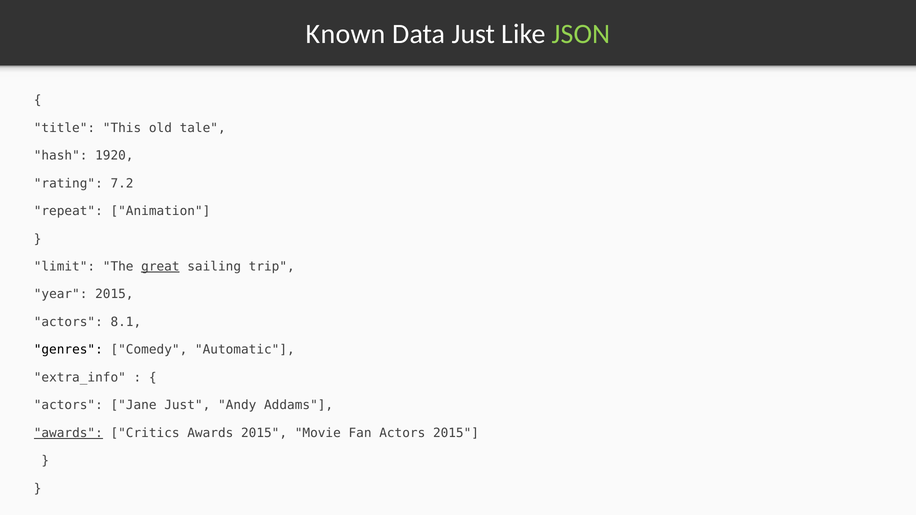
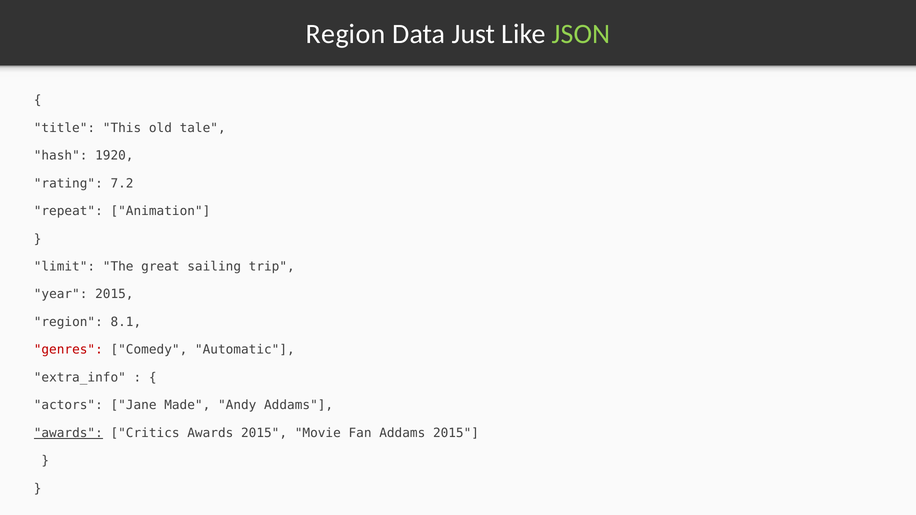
Known at (346, 34): Known -> Region
great underline: present -> none
actors at (68, 322): actors -> region
genres colour: black -> red
Jane Just: Just -> Made
Fan Actors: Actors -> Addams
